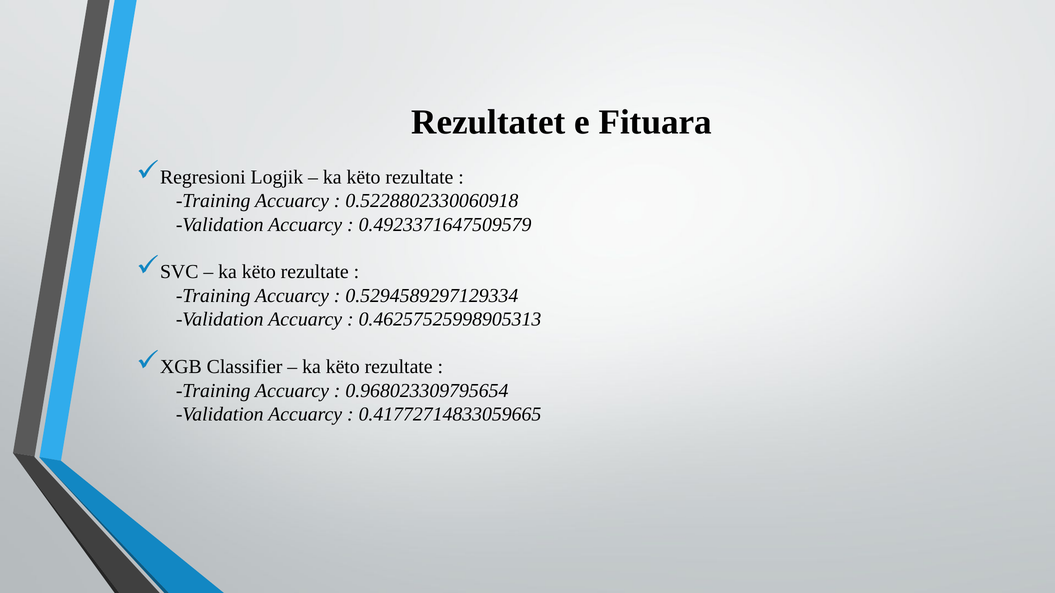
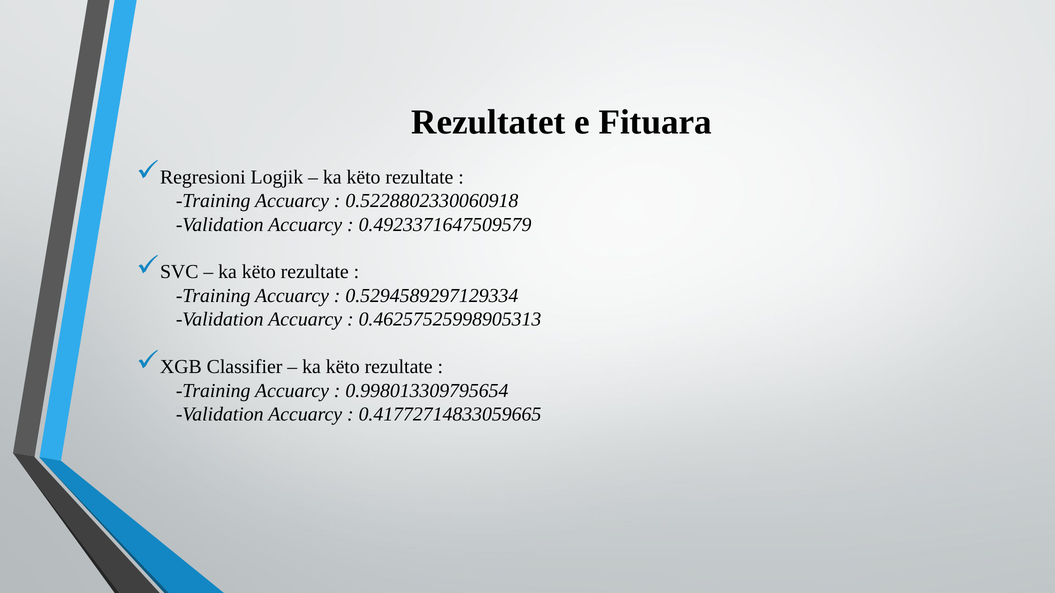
0.968023309795654: 0.968023309795654 -> 0.998013309795654
